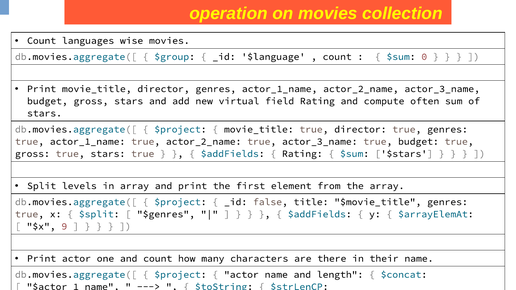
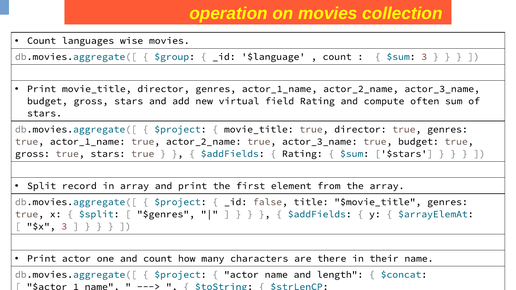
$sum 0: 0 -> 3
levels: levels -> record
$x 9: 9 -> 3
